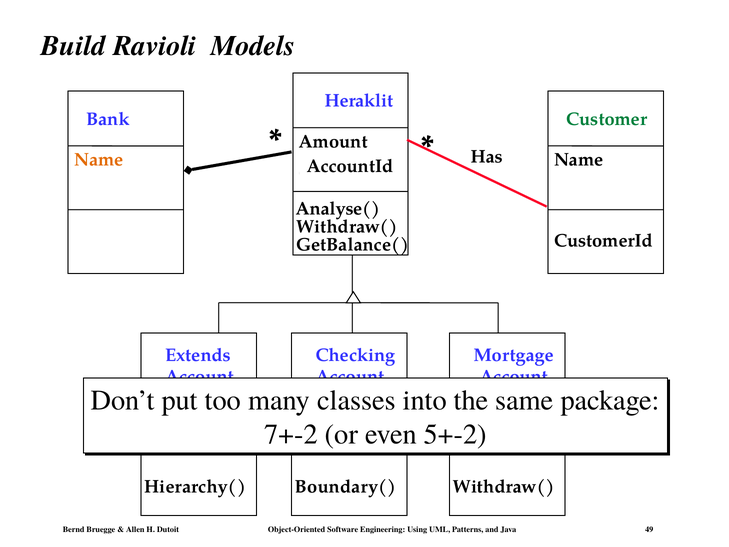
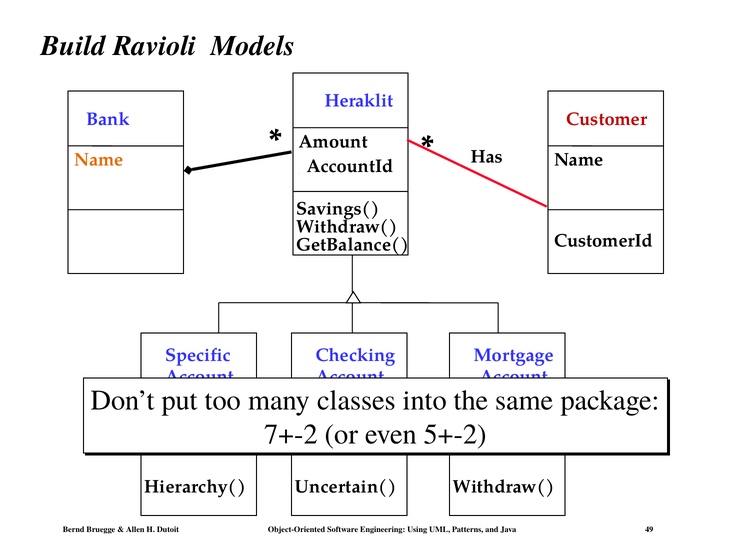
Customer colour: green -> red
Analyse(: Analyse( -> Savings(
Extends: Extends -> Specific
Boundary(: Boundary( -> Uncertain(
